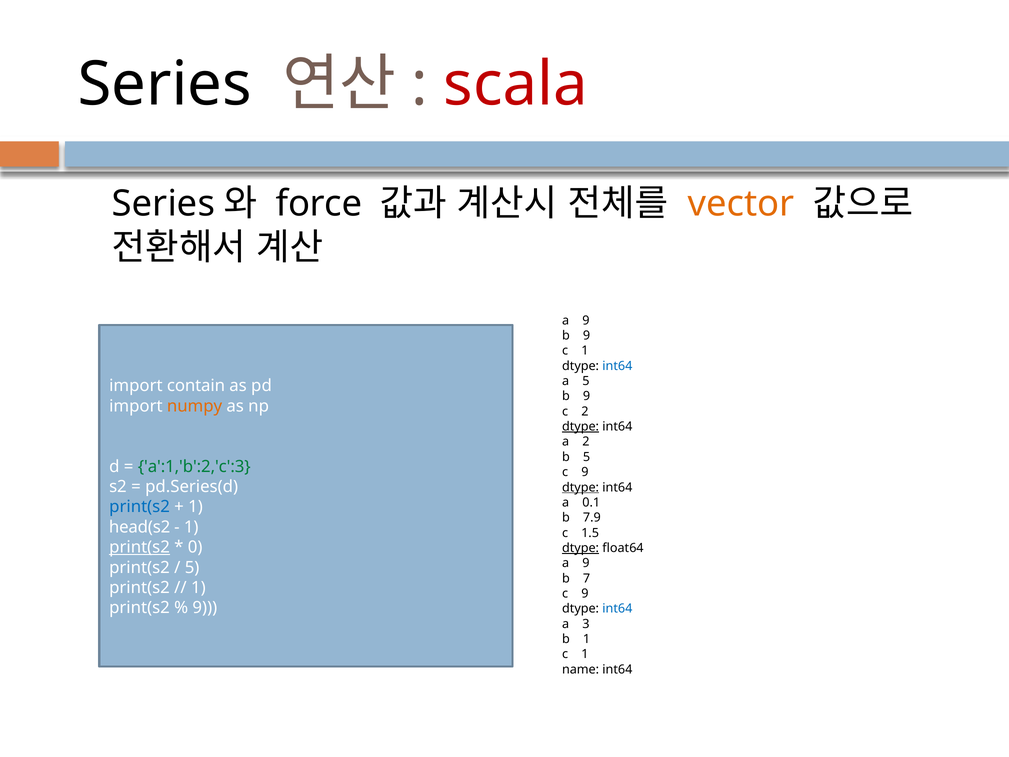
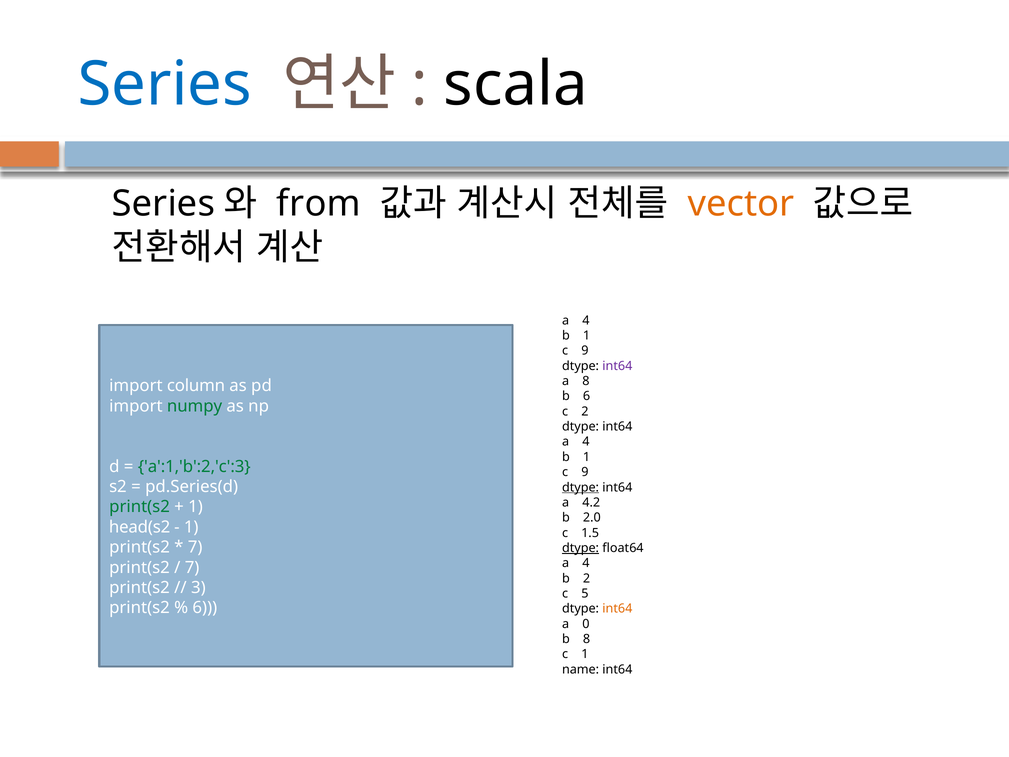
Series at (165, 84) colour: black -> blue
scala colour: red -> black
force: force -> from
9 at (586, 320): 9 -> 4
9 at (587, 335): 9 -> 1
1 at (585, 351): 1 -> 9
int64 at (617, 366) colour: blue -> purple
a 5: 5 -> 8
contain: contain -> column
9 at (587, 396): 9 -> 6
numpy colour: orange -> green
dtype at (581, 426) underline: present -> none
2 at (586, 442): 2 -> 4
5 at (587, 457): 5 -> 1
0.1: 0.1 -> 4.2
print(s2 at (140, 507) colour: blue -> green
7.9: 7.9 -> 2.0
print(s2 at (140, 547) underline: present -> none
0 at (195, 547): 0 -> 7
9 at (586, 563): 9 -> 4
5 at (192, 567): 5 -> 7
b 7: 7 -> 2
1 at (198, 588): 1 -> 3
9 at (585, 593): 9 -> 5
9 at (205, 608): 9 -> 6
int64 at (617, 609) colour: blue -> orange
3: 3 -> 0
b 1: 1 -> 8
